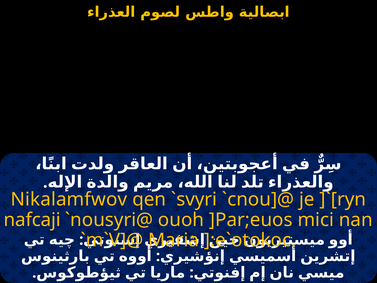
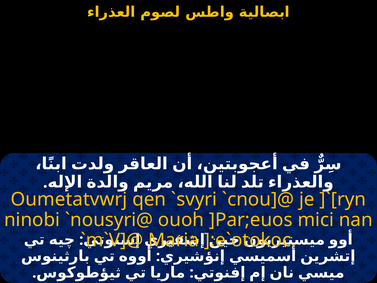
Nikalamfwov: Nikalamfwov -> Oumetatvwrj
nafcaji: nafcaji -> ninobi
